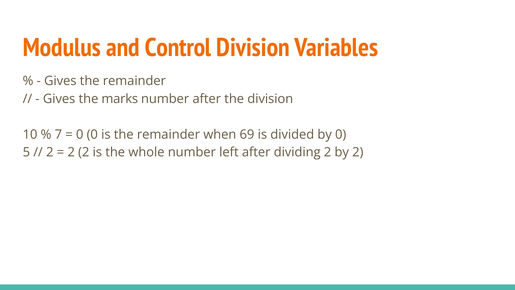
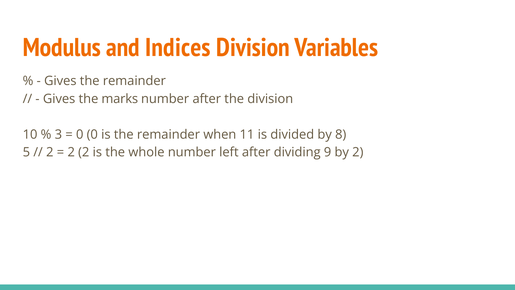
Control: Control -> Indices
7: 7 -> 3
69: 69 -> 11
by 0: 0 -> 8
dividing 2: 2 -> 9
